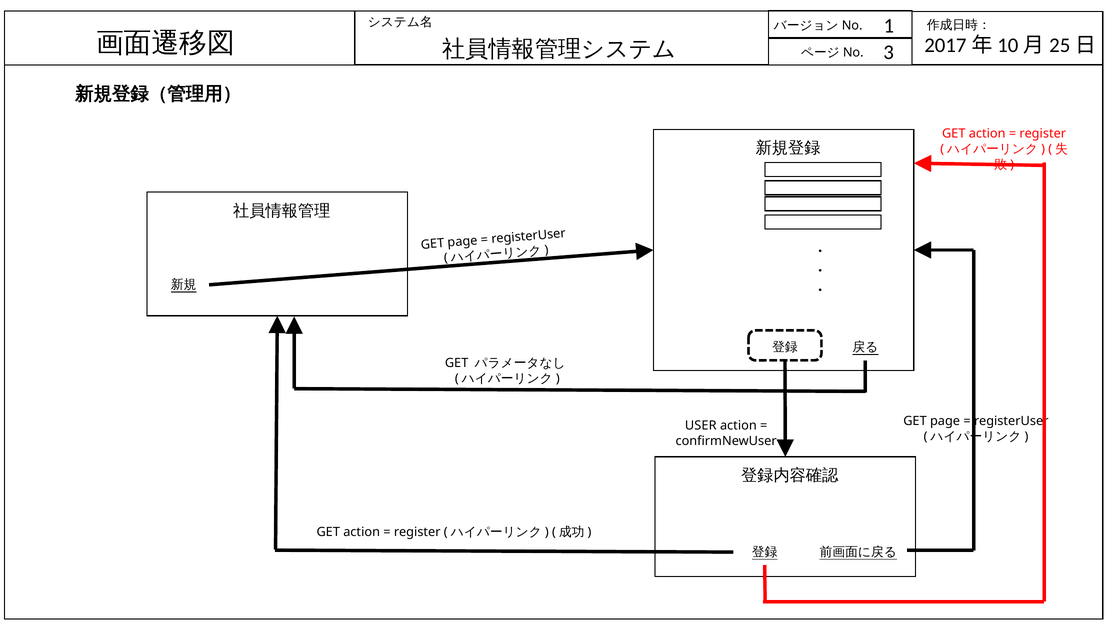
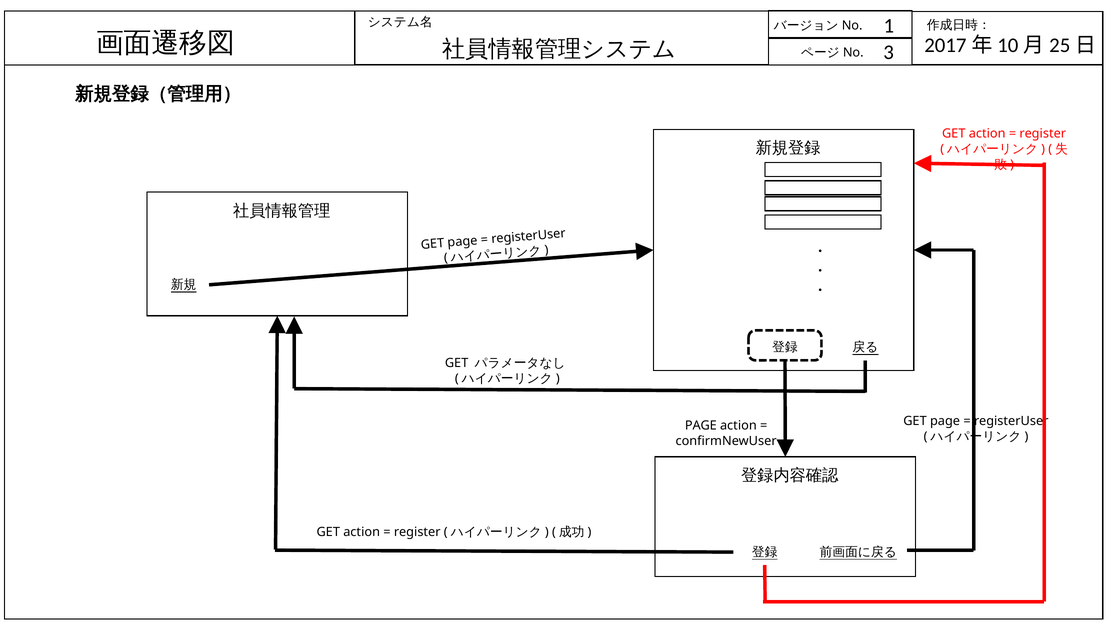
USER at (701, 426): USER -> PAGE
